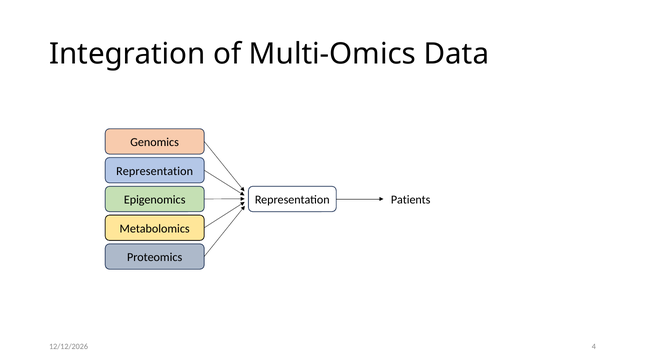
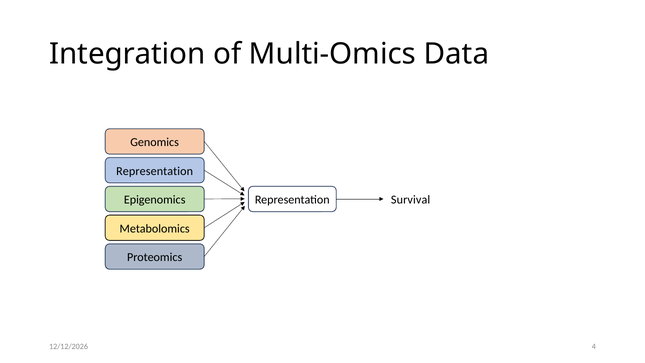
Patients: Patients -> Survival
